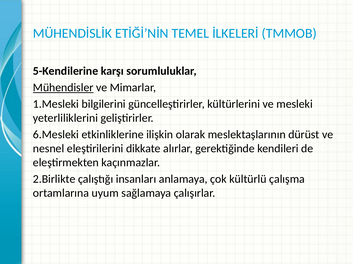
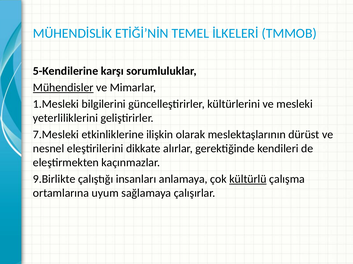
6.Mesleki: 6.Mesleki -> 7.Mesleki
2.Birlikte: 2.Birlikte -> 9.Birlikte
kültürlü underline: none -> present
